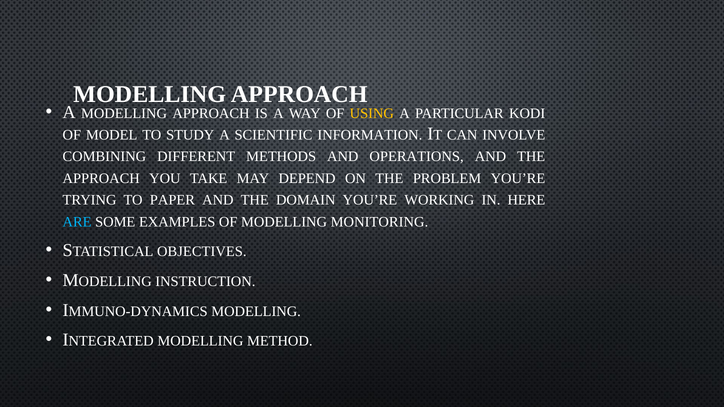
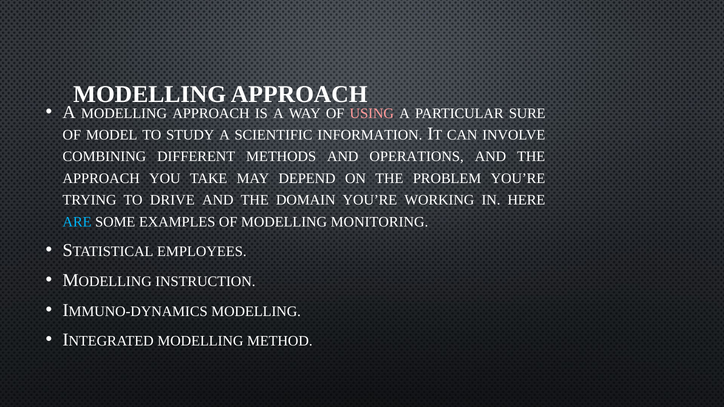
USING colour: yellow -> pink
KODI: KODI -> SURE
PAPER: PAPER -> DRIVE
OBJECTIVES: OBJECTIVES -> EMPLOYEES
